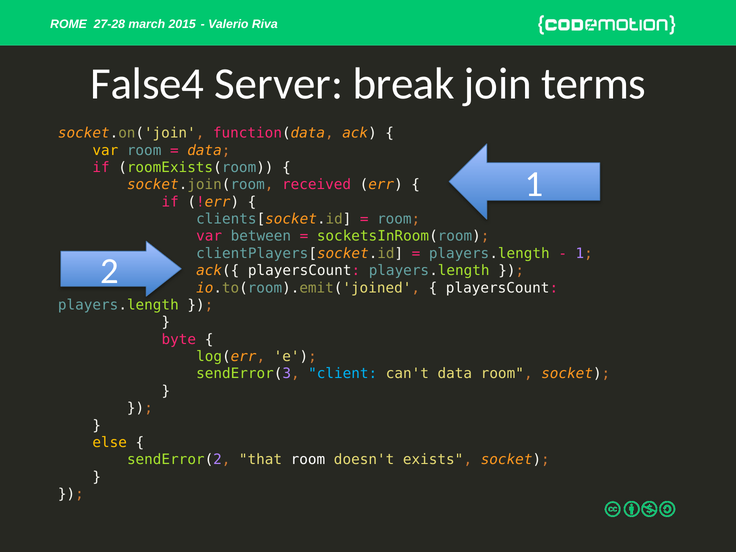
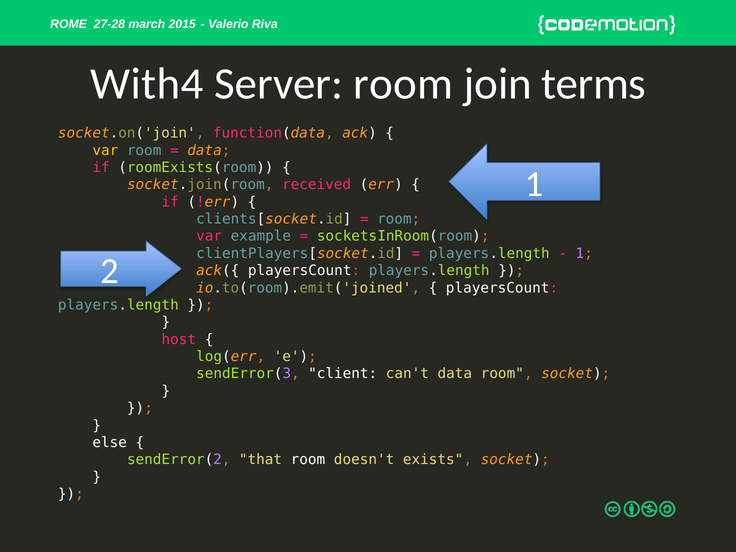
False4: False4 -> With4
Server break: break -> room
between: between -> example
byte: byte -> host
client colour: light blue -> white
else colour: yellow -> white
